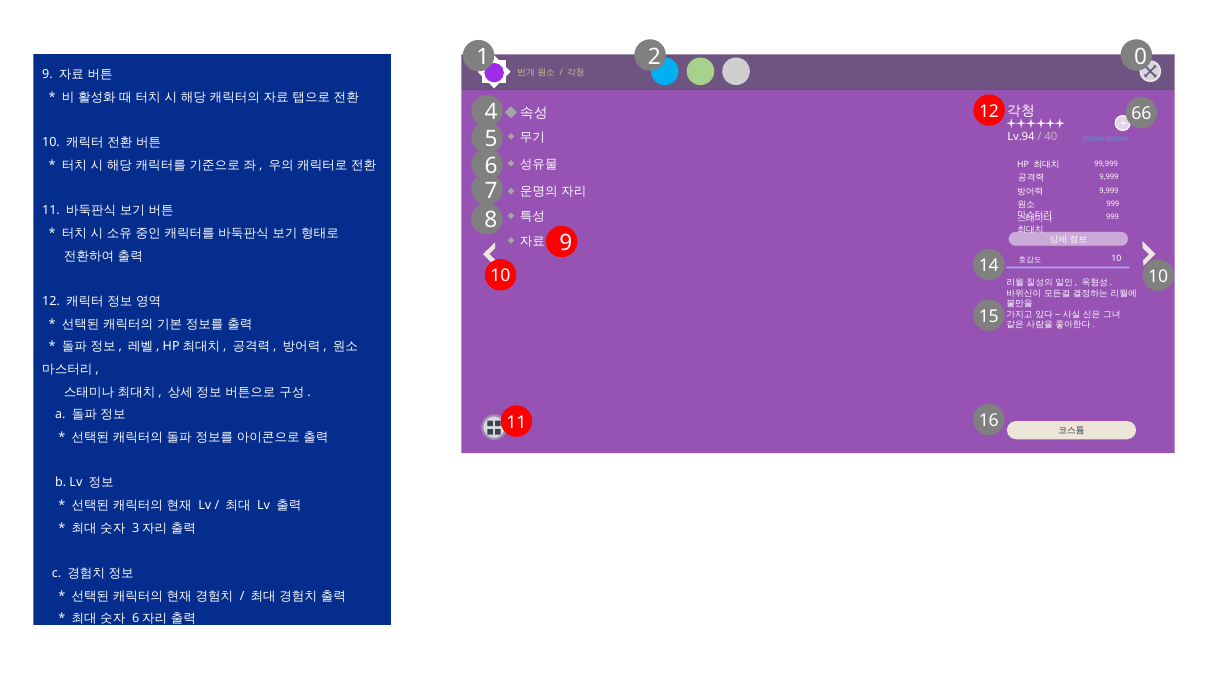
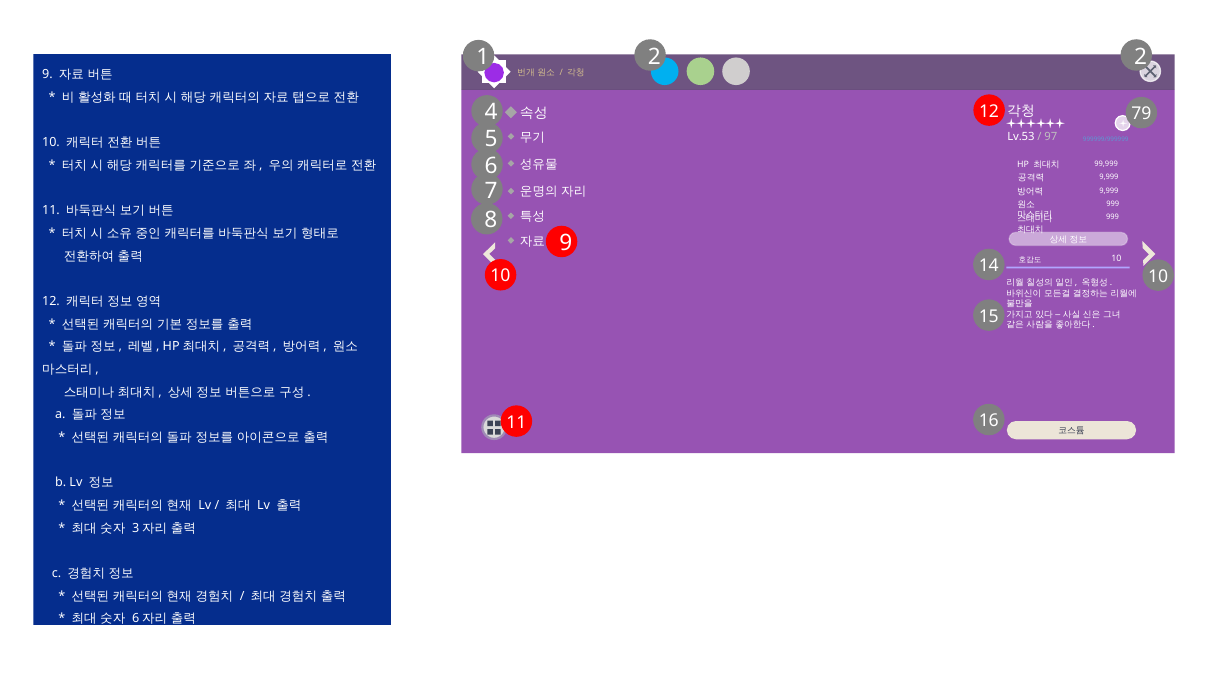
2 0: 0 -> 2
66: 66 -> 79
Lv.94: Lv.94 -> Lv.53
40: 40 -> 97
